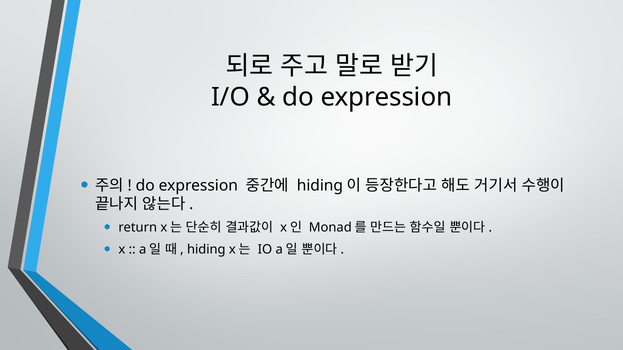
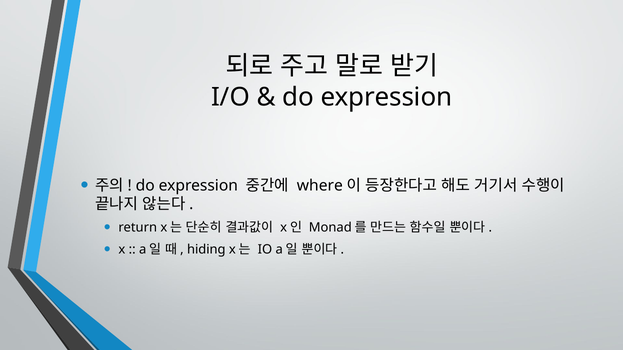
hiding at (320, 186): hiding -> where
